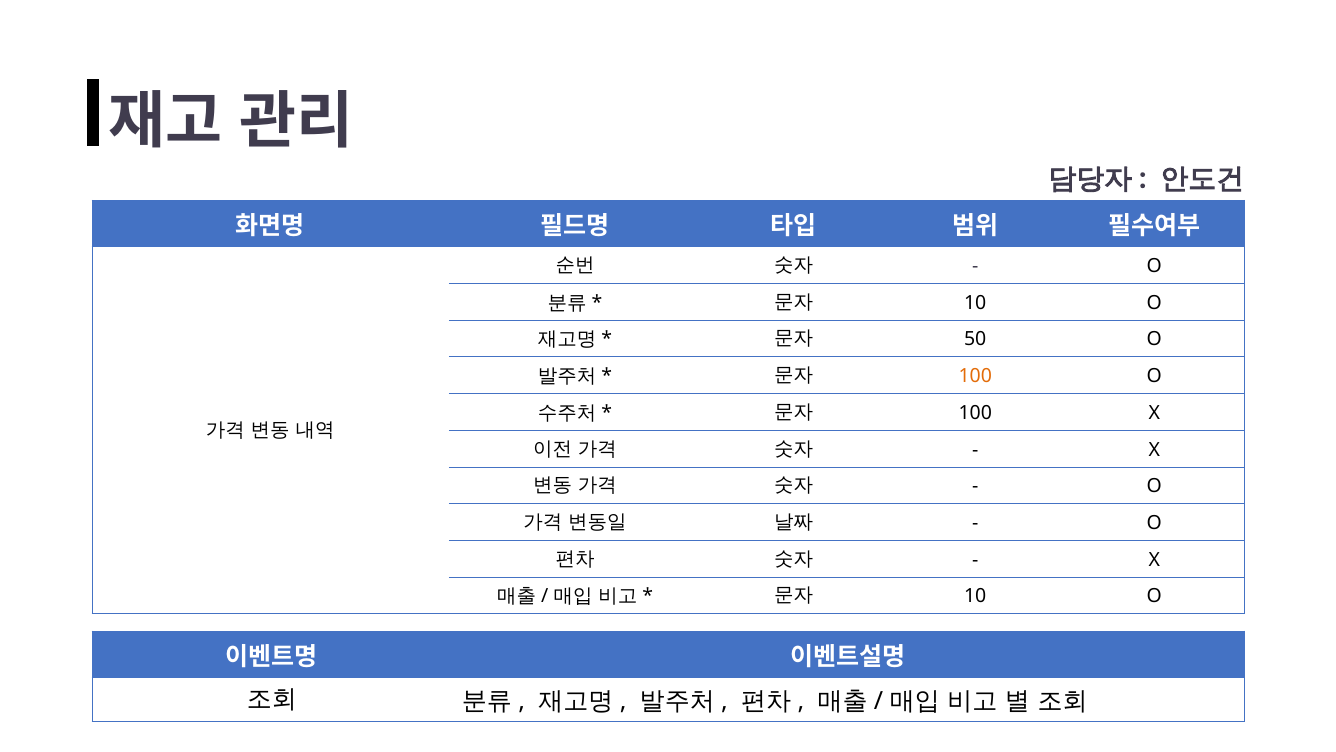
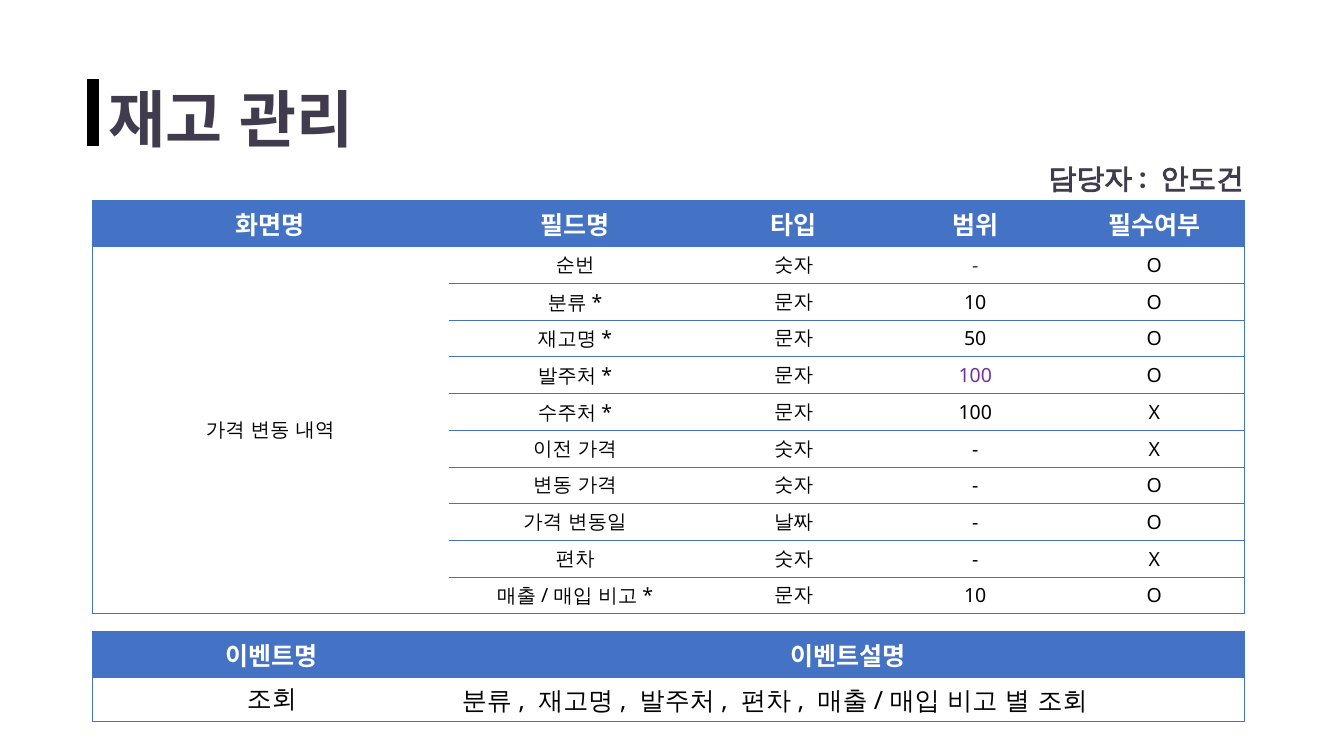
100 at (975, 376) colour: orange -> purple
